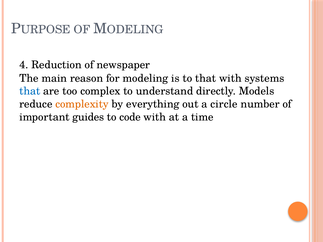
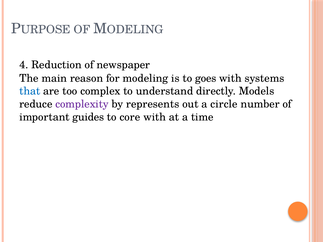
to that: that -> goes
complexity colour: orange -> purple
everything: everything -> represents
code: code -> core
